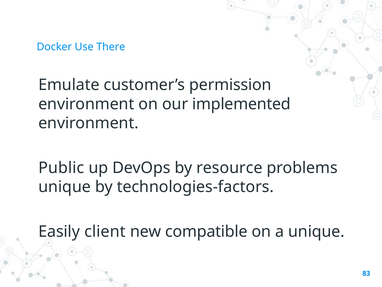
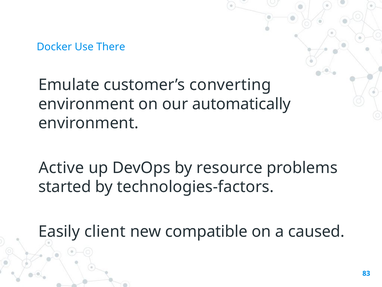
permission: permission -> converting
implemented: implemented -> automatically
Public: Public -> Active
unique at (65, 187): unique -> started
a unique: unique -> caused
